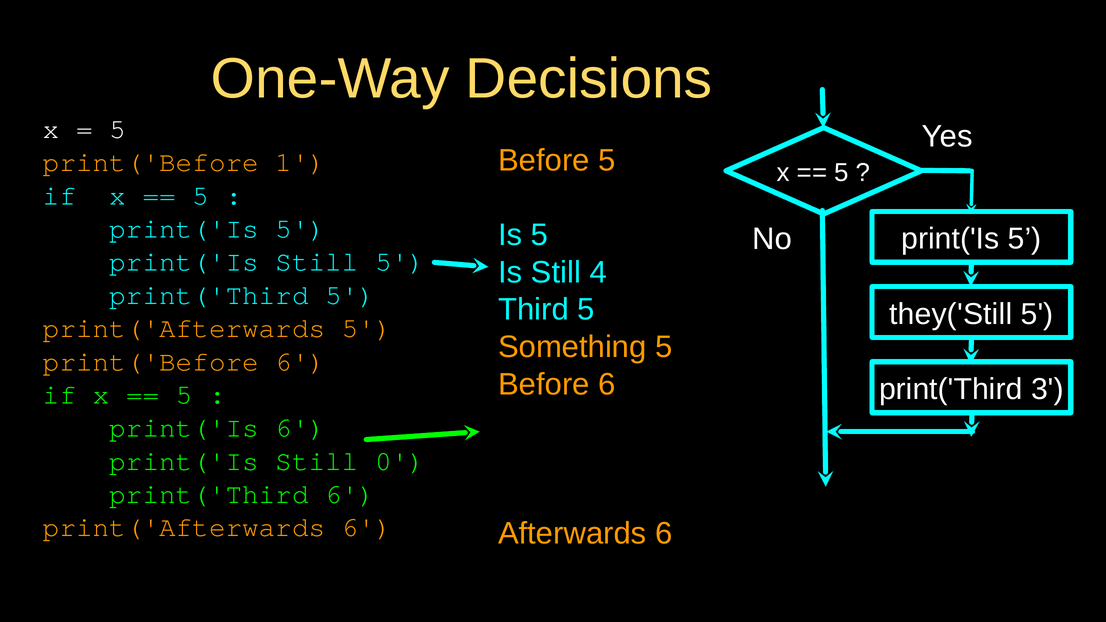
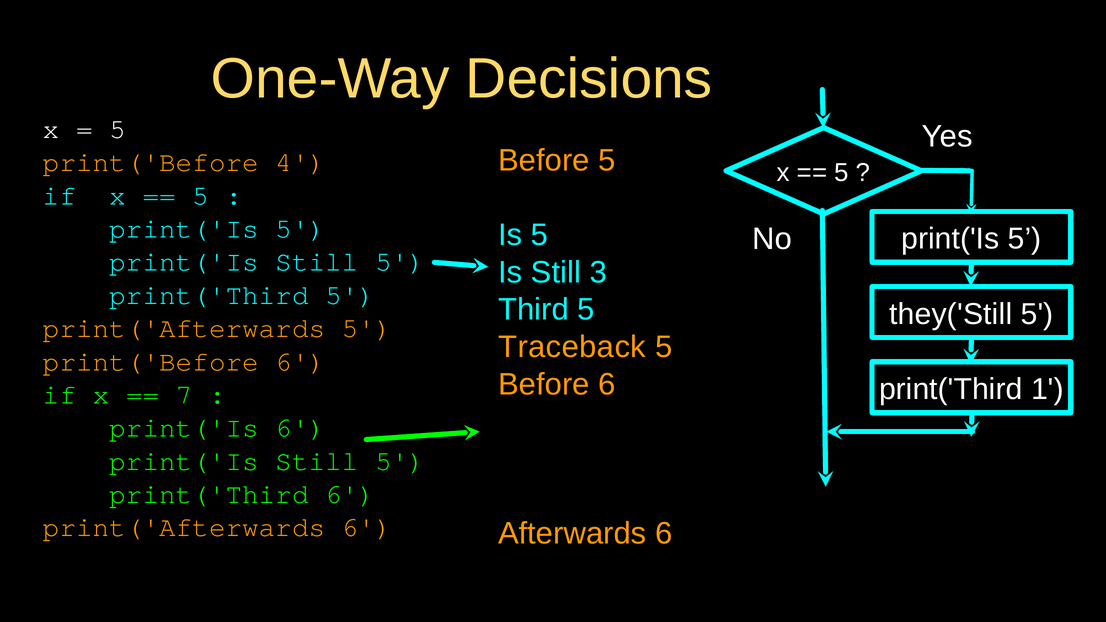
1: 1 -> 4
4: 4 -> 3
Something: Something -> Traceback
3: 3 -> 1
5 at (184, 395): 5 -> 7
0 at (400, 461): 0 -> 5
